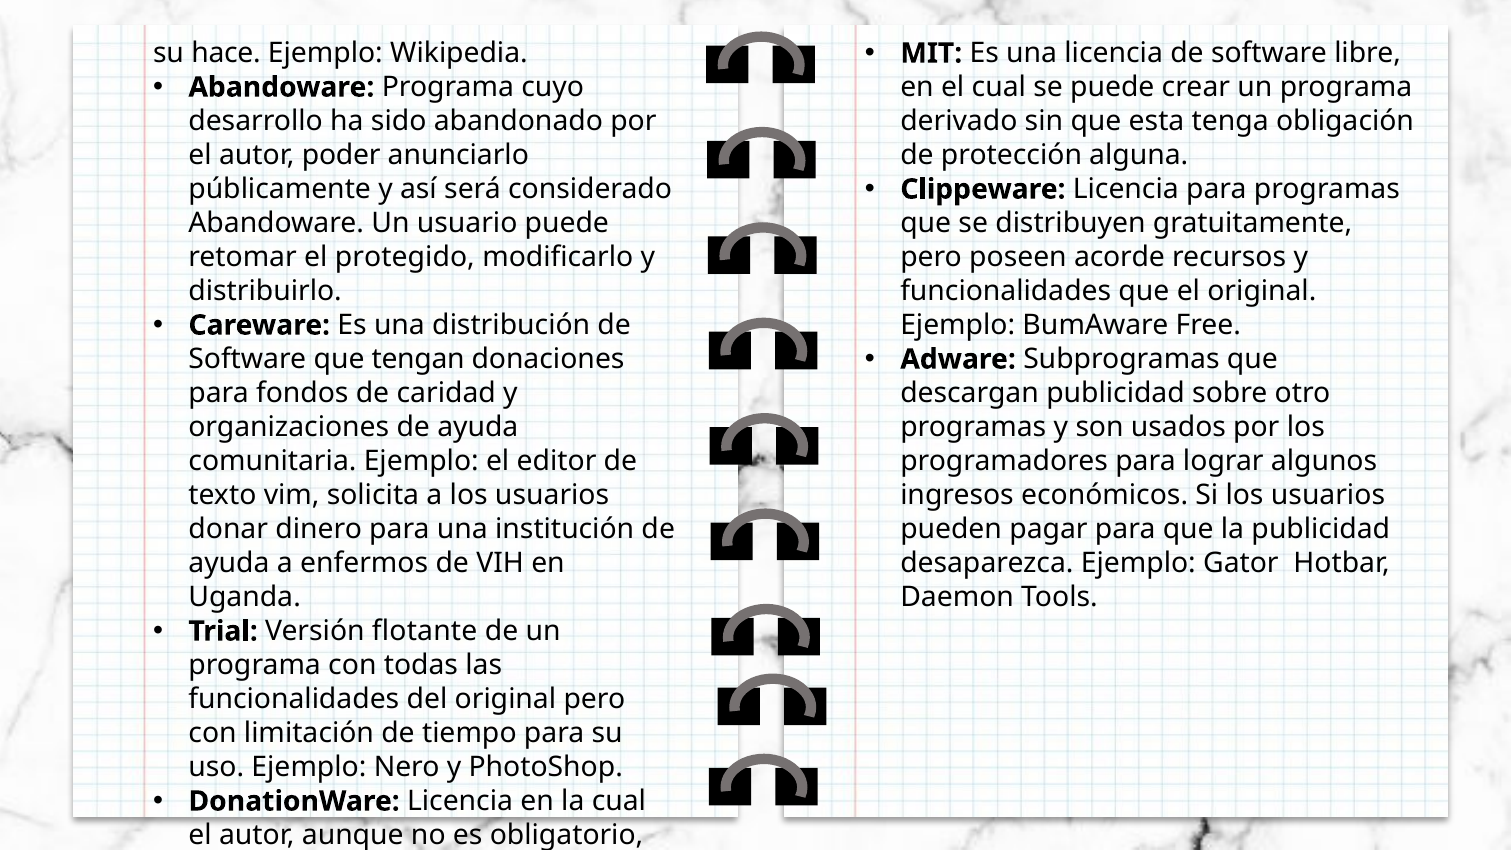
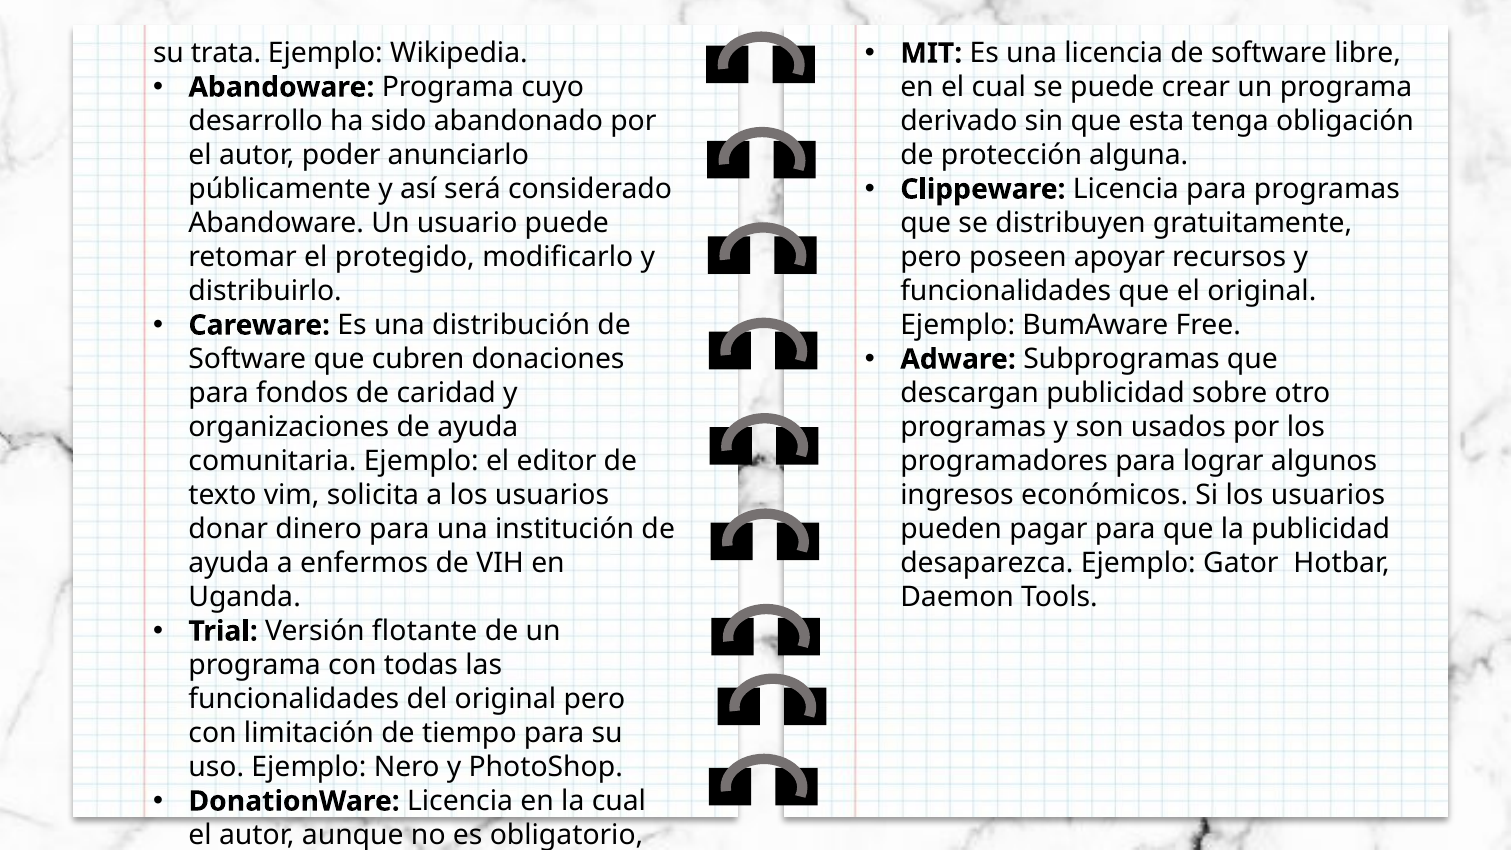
hace: hace -> trata
acorde: acorde -> apoyar
tengan: tengan -> cubren
